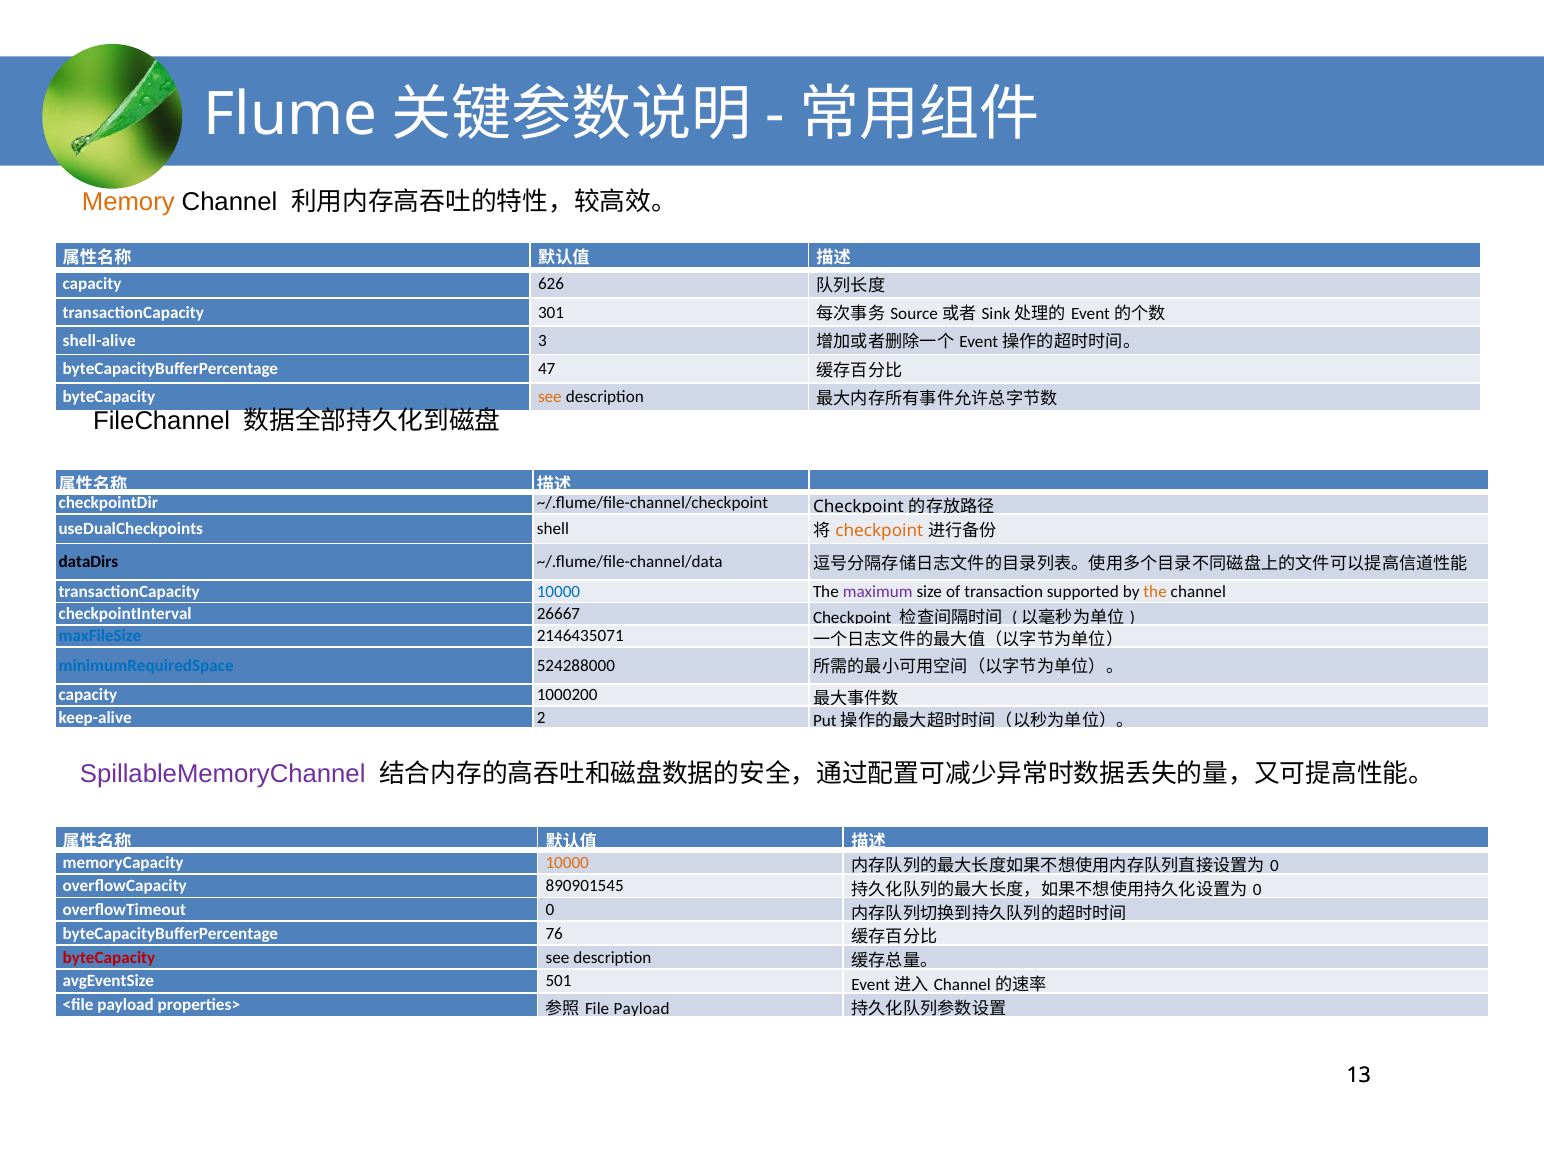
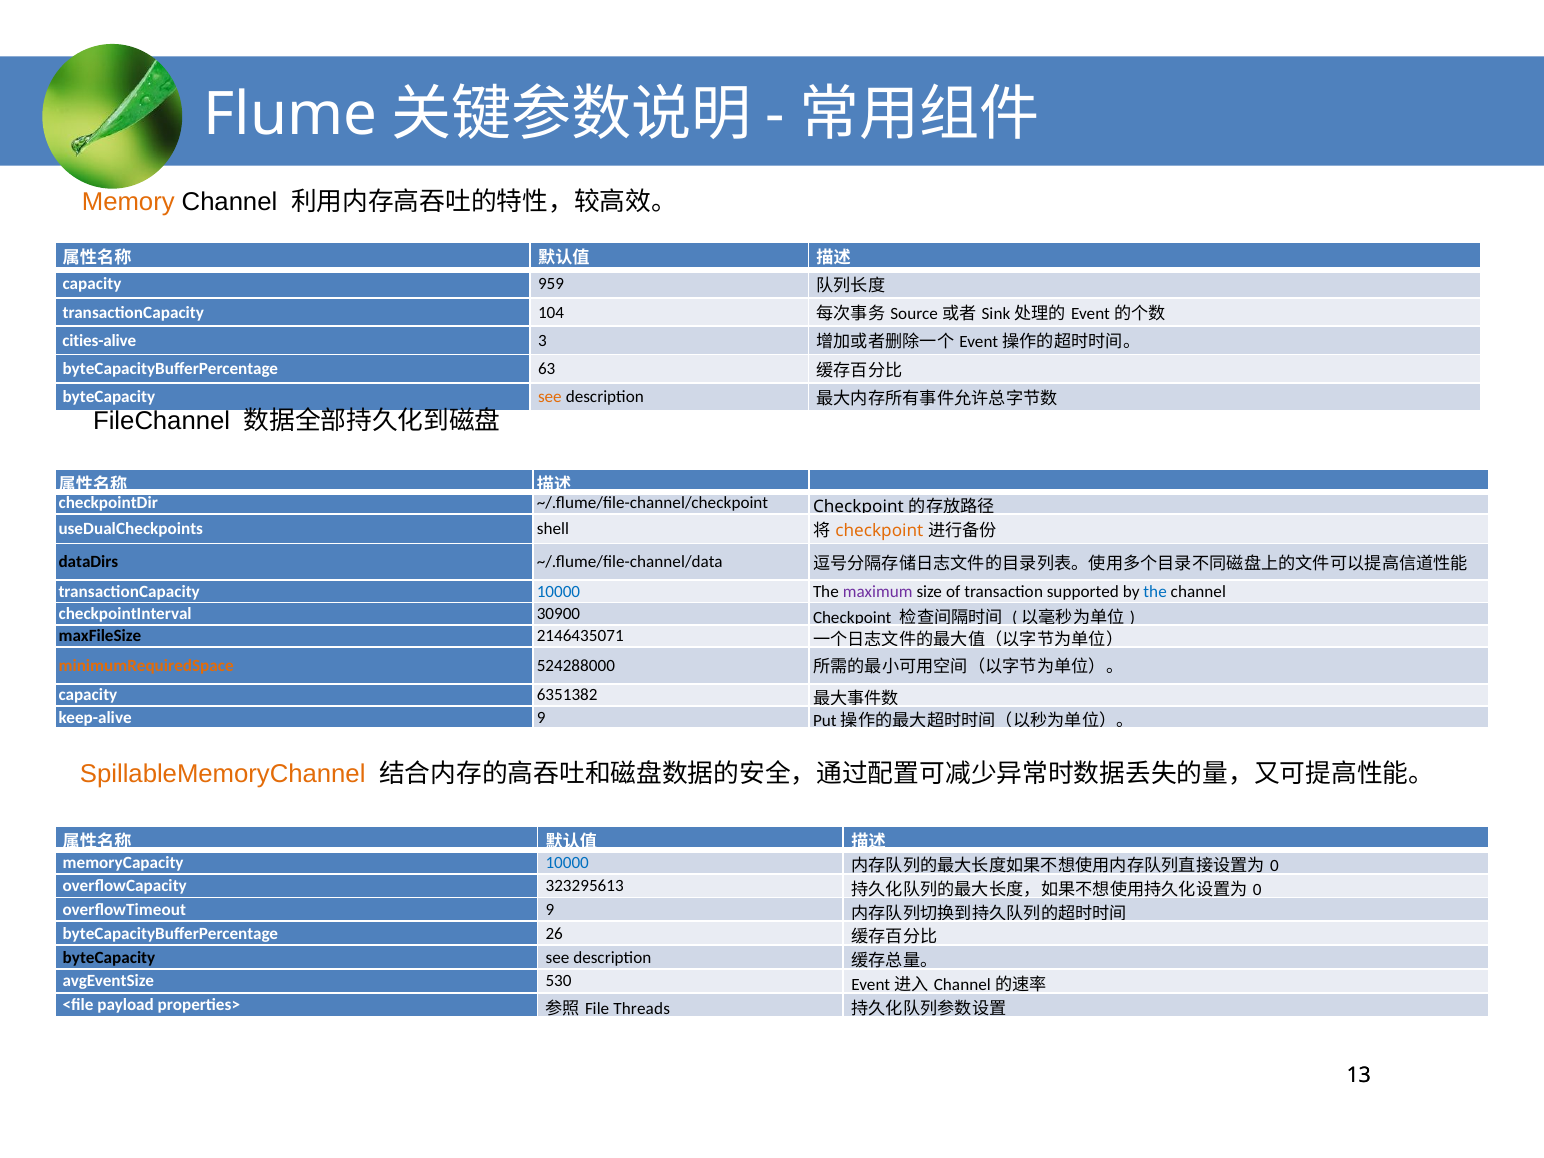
626: 626 -> 959
301: 301 -> 104
shell-alive: shell-alive -> cities-alive
47: 47 -> 63
the at (1155, 592) colour: orange -> blue
26667: 26667 -> 30900
maxFileSize colour: blue -> black
minimumRequiredSpace colour: blue -> orange
1000200: 1000200 -> 6351382
keep-alive 2: 2 -> 9
SpillableMemoryChannel colour: purple -> orange
10000 at (567, 862) colour: orange -> blue
890901545: 890901545 -> 323295613
overflowTimeout 0: 0 -> 9
76: 76 -> 26
byteCapacity at (109, 957) colour: red -> black
501: 501 -> 530
Payload at (642, 1009): Payload -> Threads
